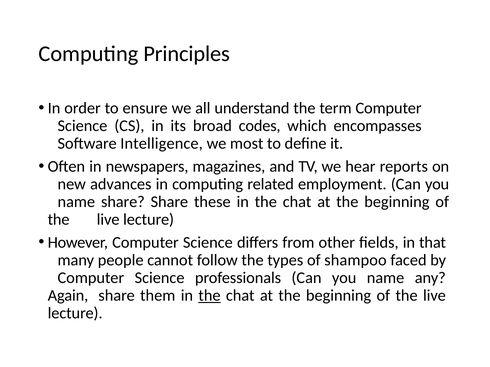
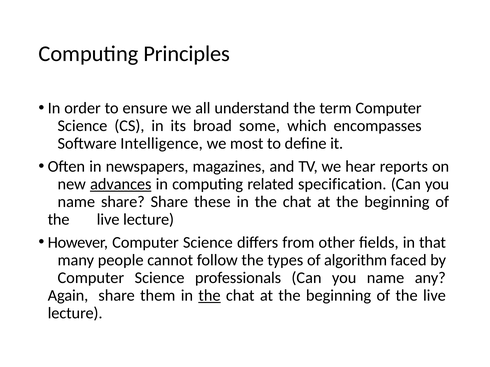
codes: codes -> some
advances underline: none -> present
employment: employment -> specification
shampoo: shampoo -> algorithm
